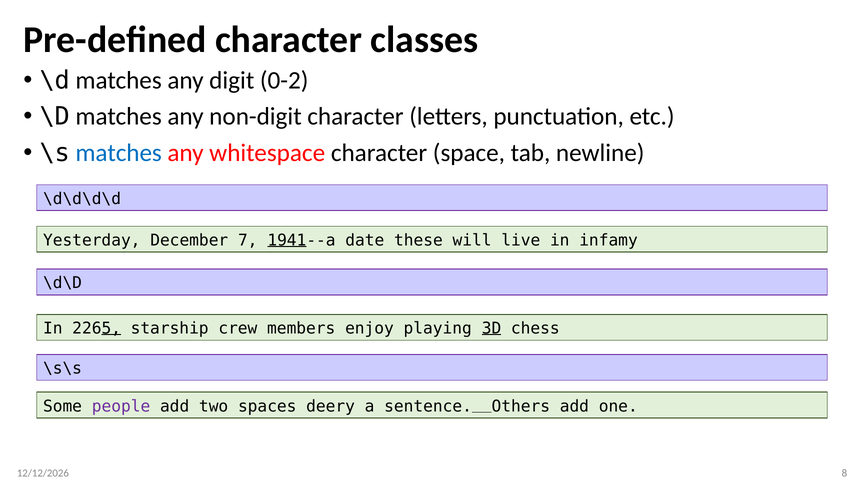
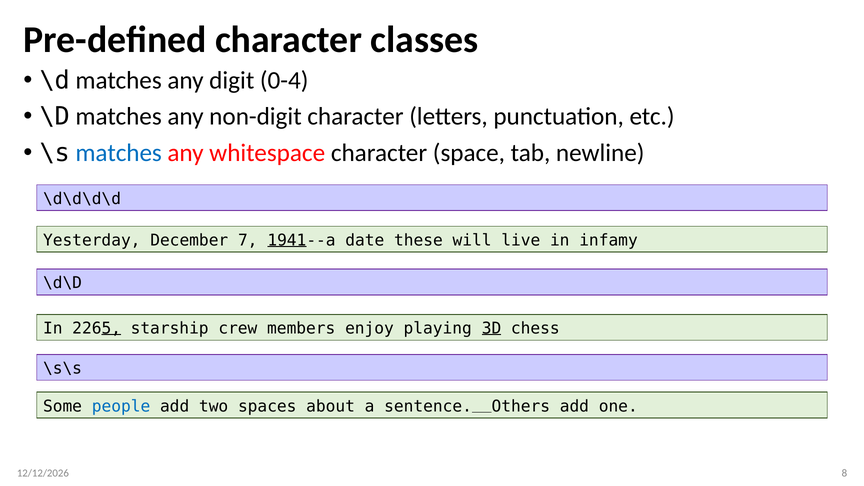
0-2: 0-2 -> 0-4
people colour: purple -> blue
deery: deery -> about
